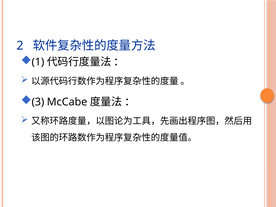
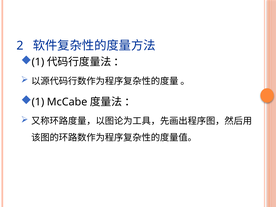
3 at (38, 102): 3 -> 1
